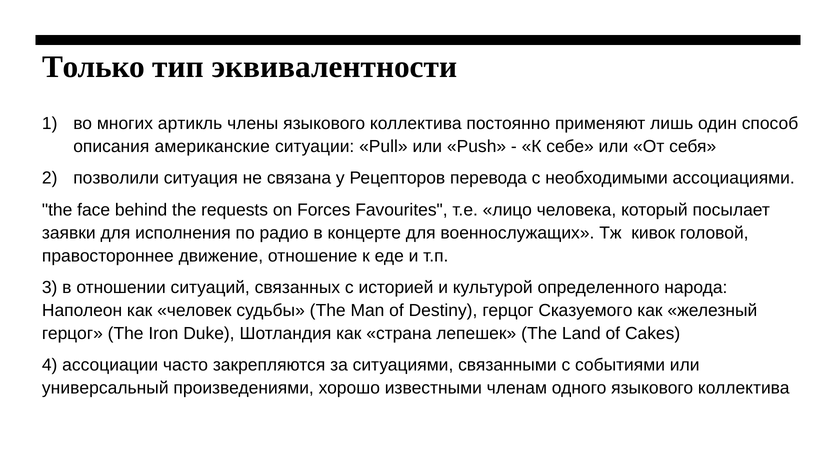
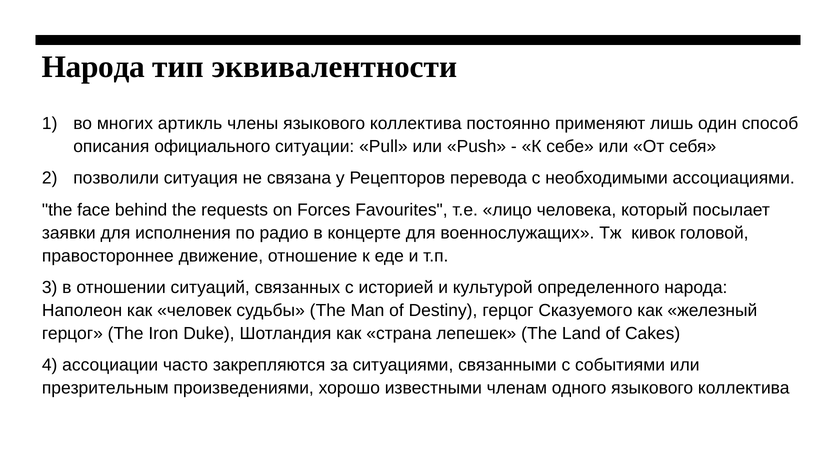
Только at (93, 67): Только -> Народа
американские: американские -> официального
универсальный: универсальный -> презрительным
